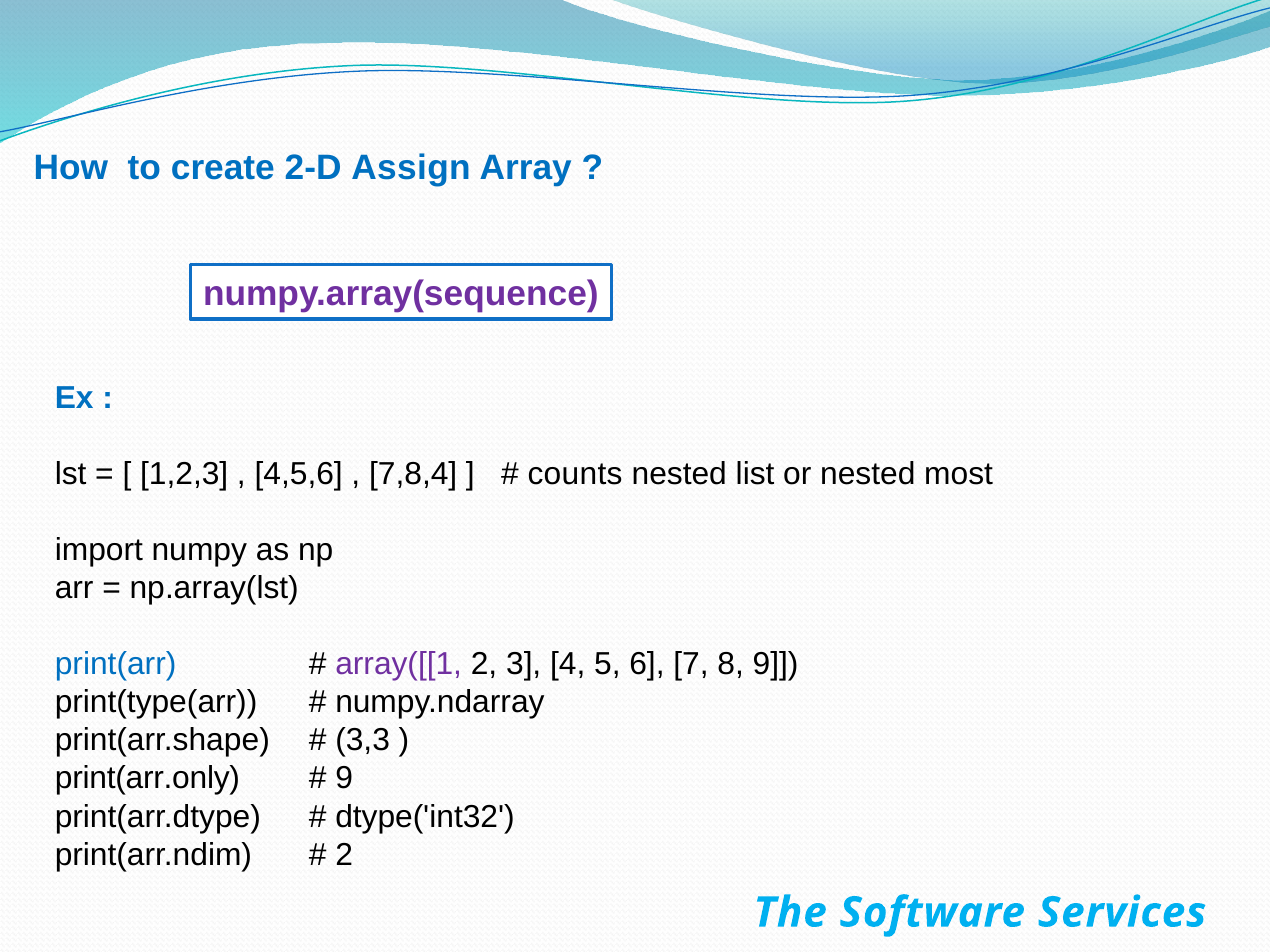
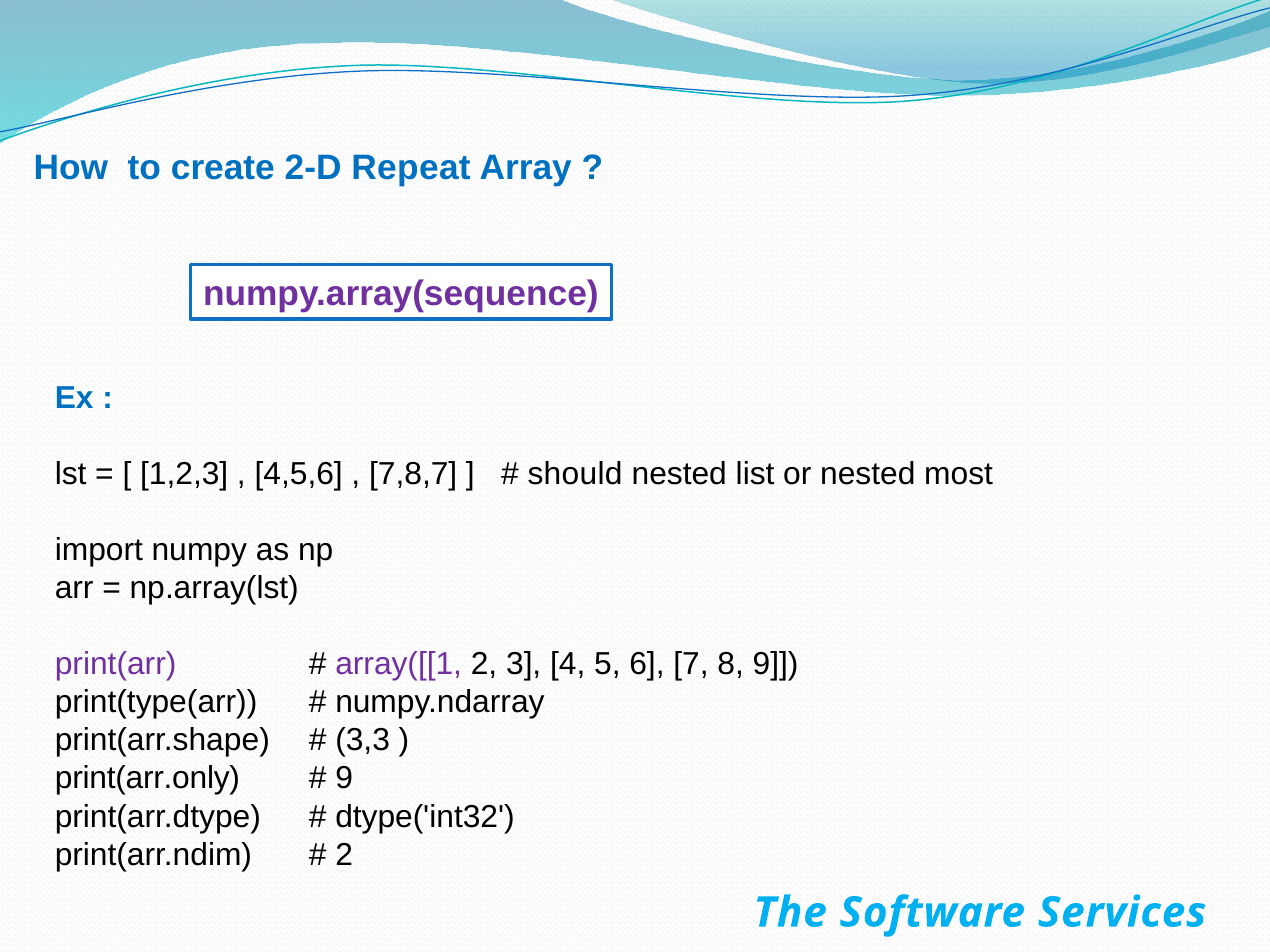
Assign: Assign -> Repeat
7,8,4: 7,8,4 -> 7,8,7
counts: counts -> should
print(arr colour: blue -> purple
